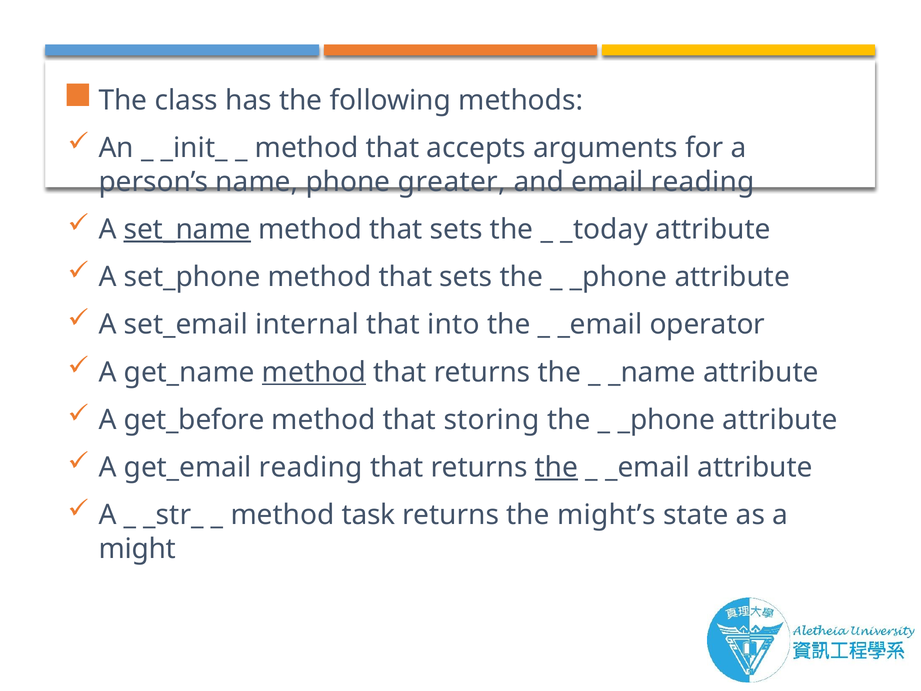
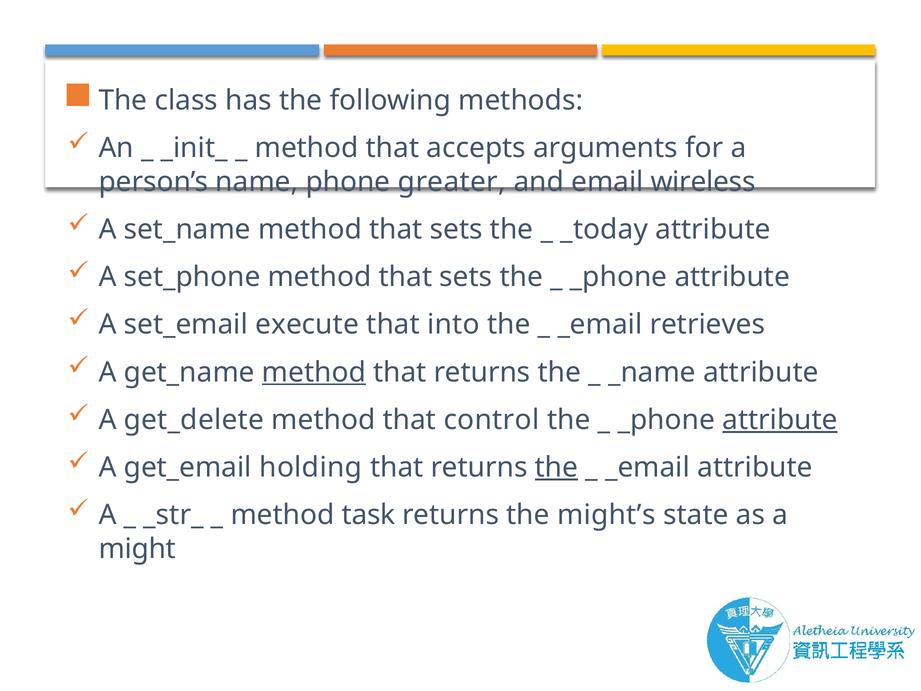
email reading: reading -> wireless
set_name underline: present -> none
internal: internal -> execute
operator: operator -> retrieves
get_before: get_before -> get_delete
storing: storing -> control
attribute at (780, 420) underline: none -> present
get_email reading: reading -> holding
